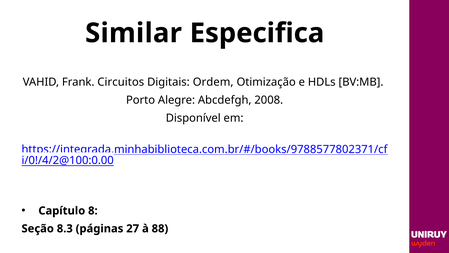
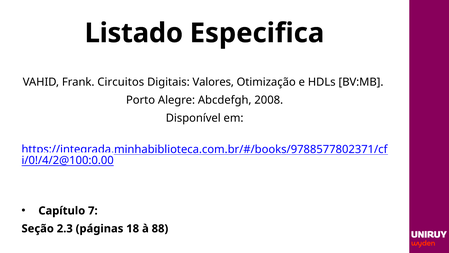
Similar: Similar -> Listado
Ordem: Ordem -> Valores
8: 8 -> 7
8.3: 8.3 -> 2.3
27: 27 -> 18
